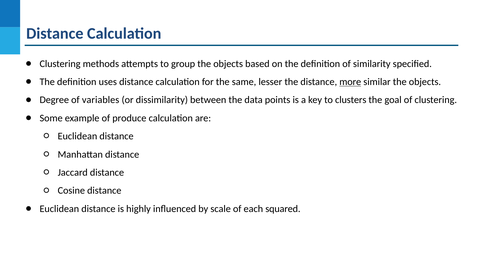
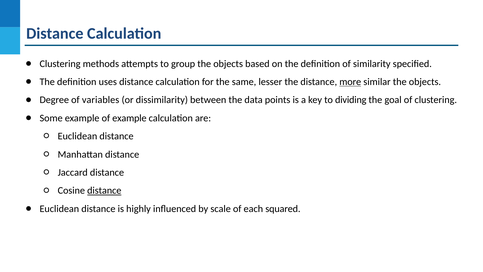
clusters: clusters -> dividing
of produce: produce -> example
distance at (104, 190) underline: none -> present
